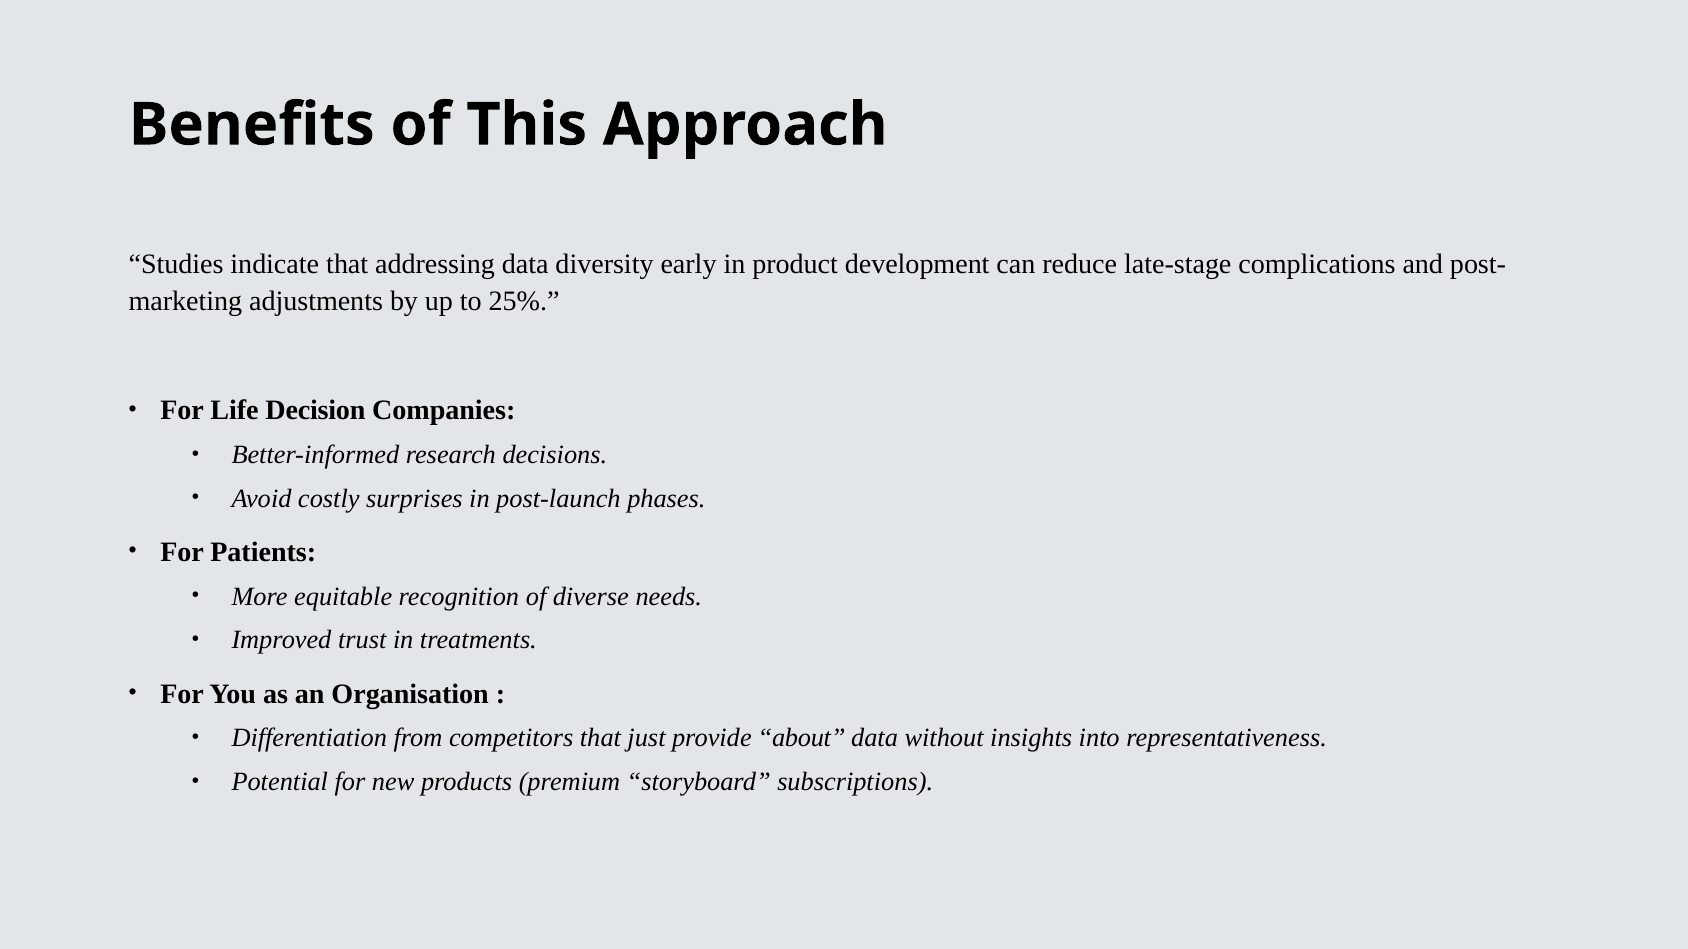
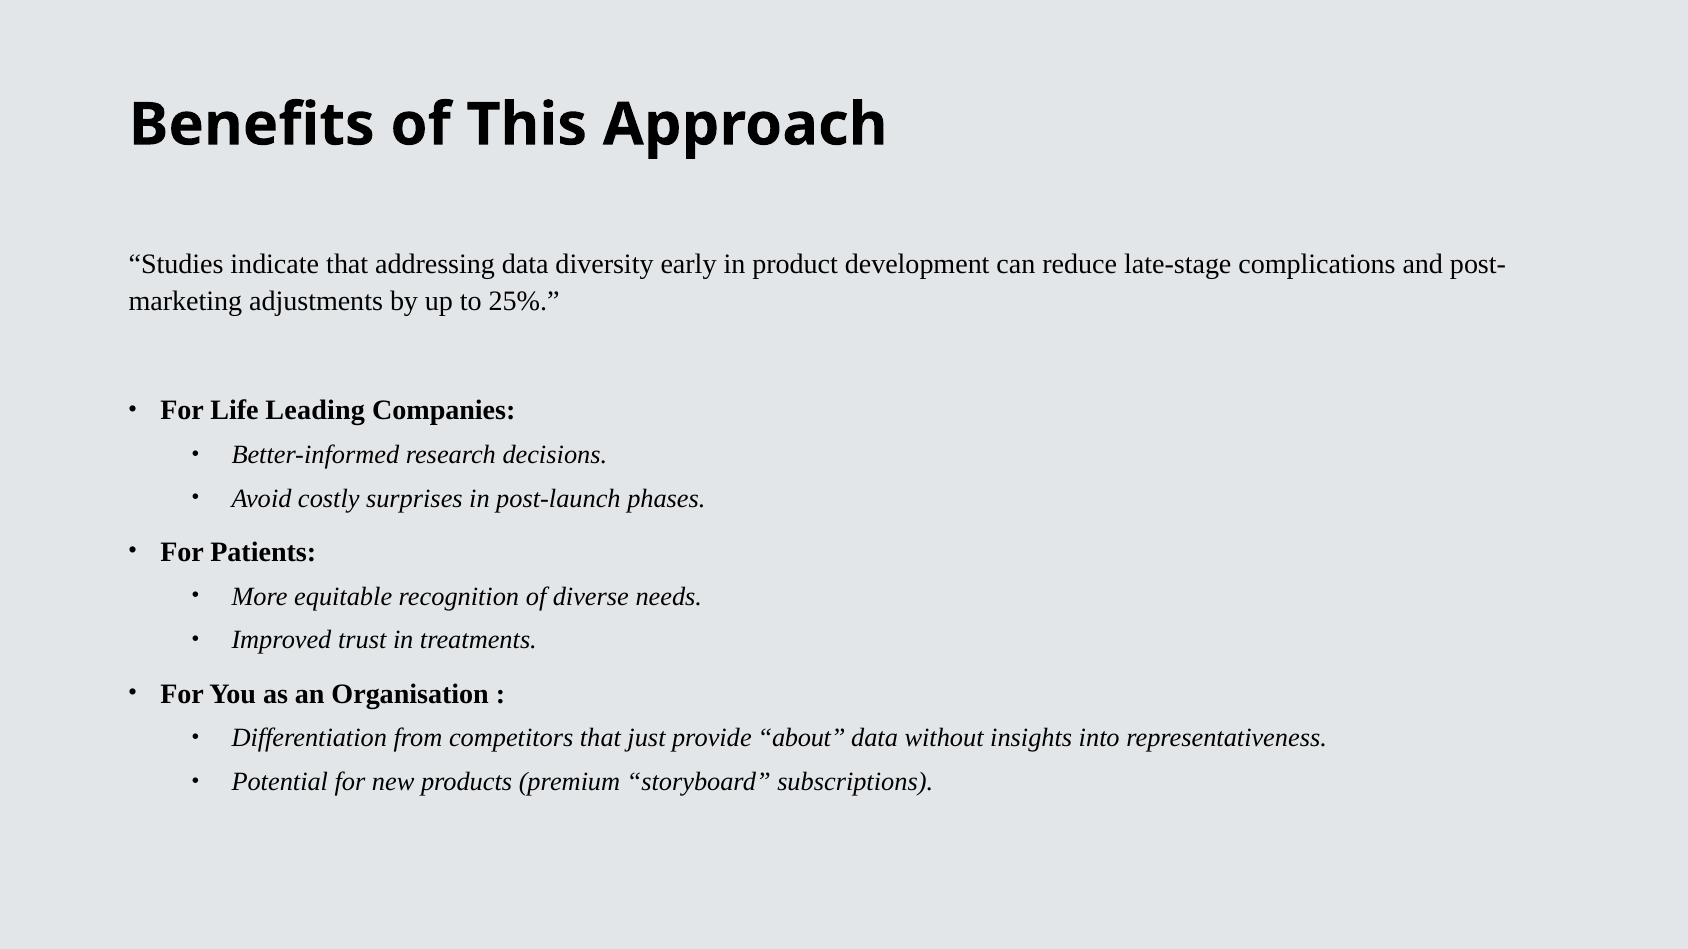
Decision: Decision -> Leading
